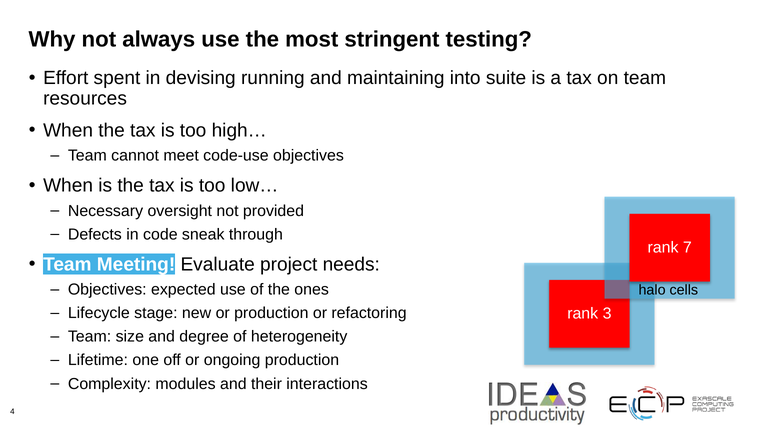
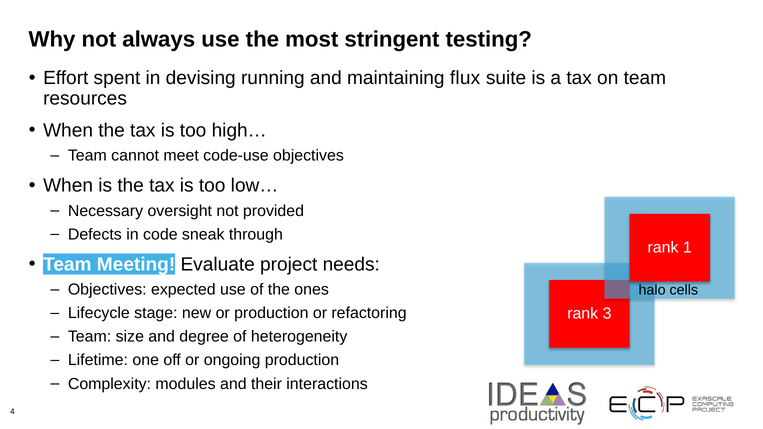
into: into -> flux
7: 7 -> 1
